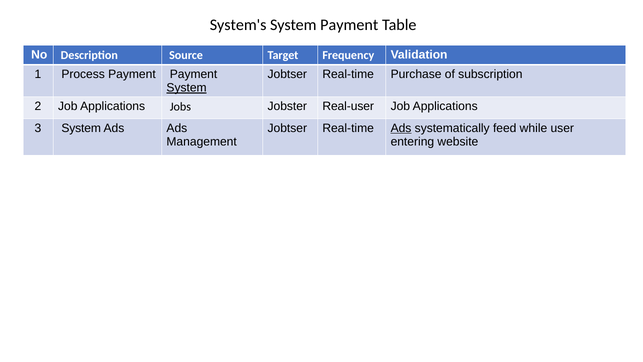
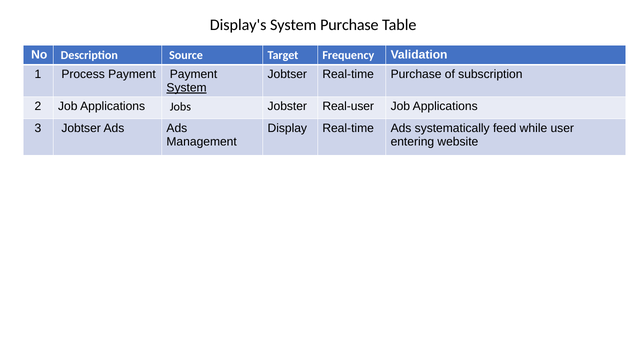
System's: System's -> Display's
System Payment: Payment -> Purchase
3 System: System -> Jobtser
Jobtser at (287, 128): Jobtser -> Display
Ads at (401, 128) underline: present -> none
